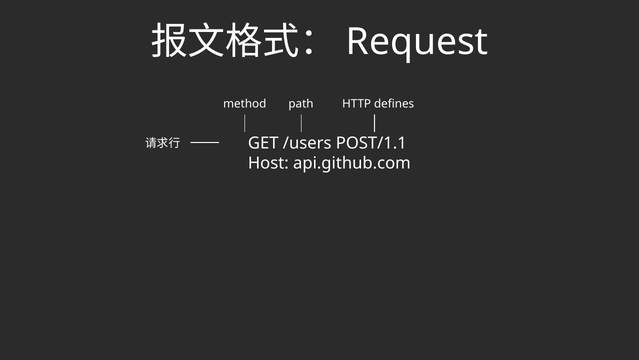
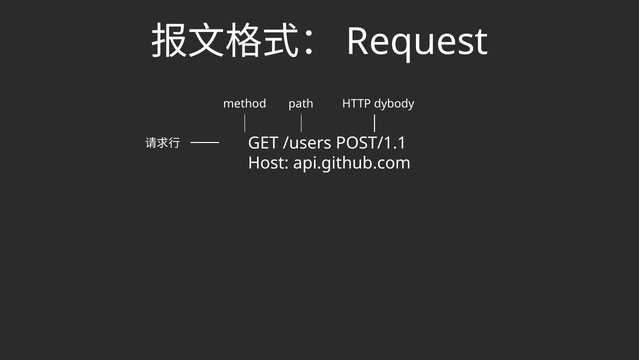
defines: defines -> dybody
